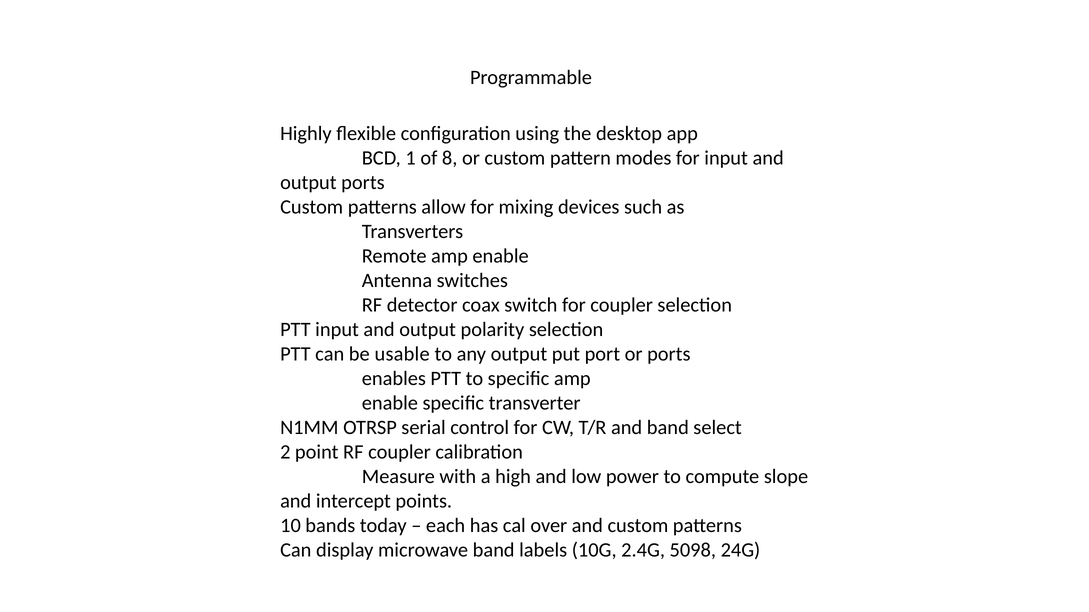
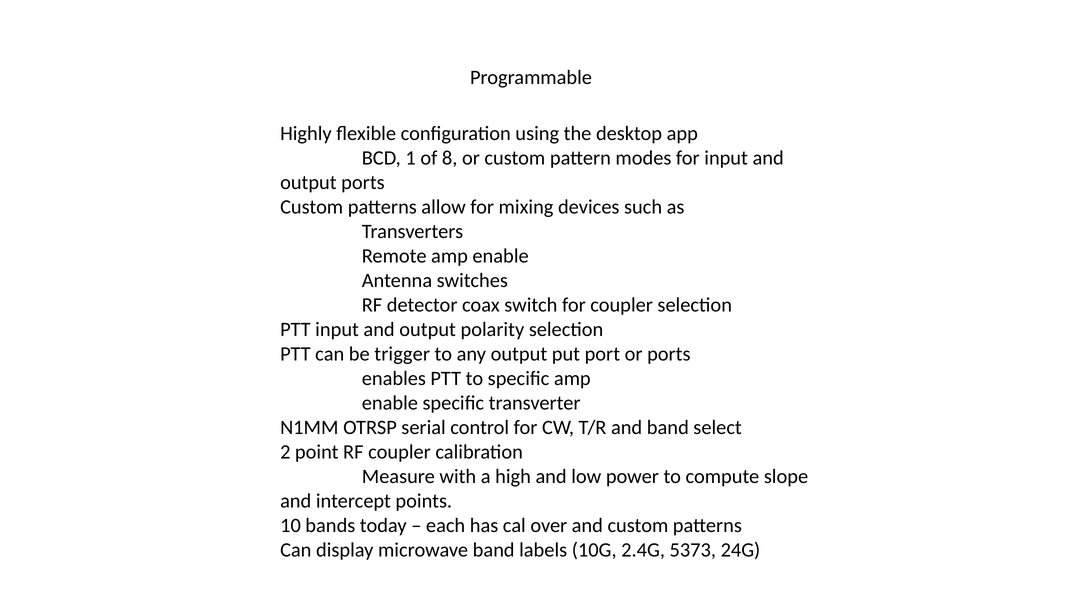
usable: usable -> trigger
5098: 5098 -> 5373
